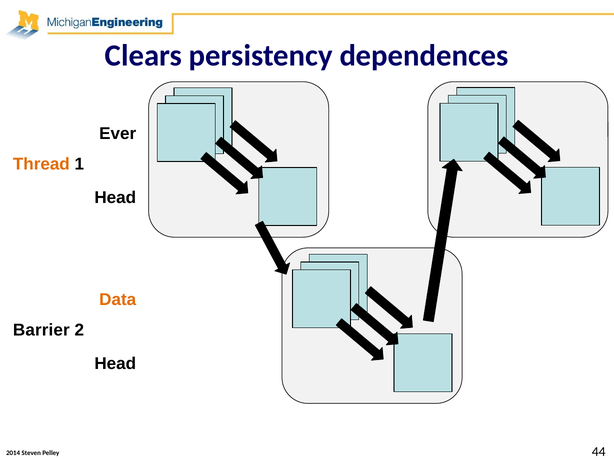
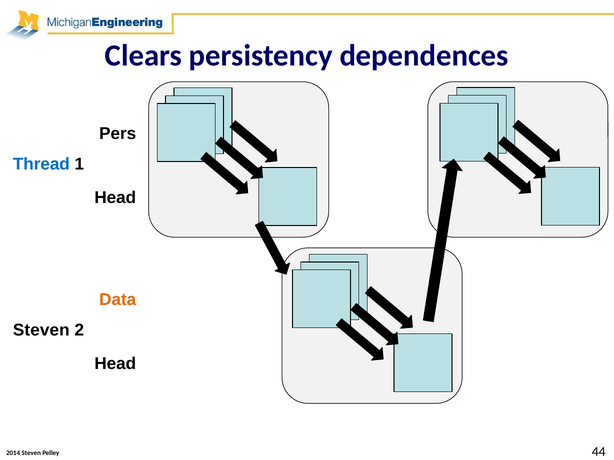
Ever: Ever -> Pers
Thread colour: orange -> blue
Barrier at (41, 330): Barrier -> Steven
